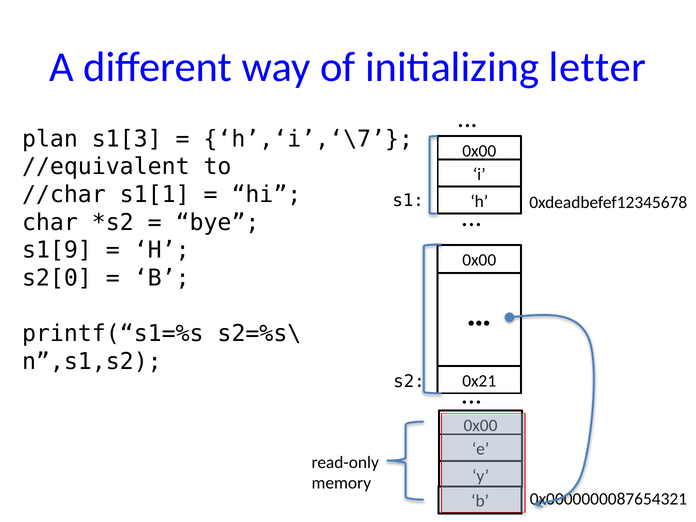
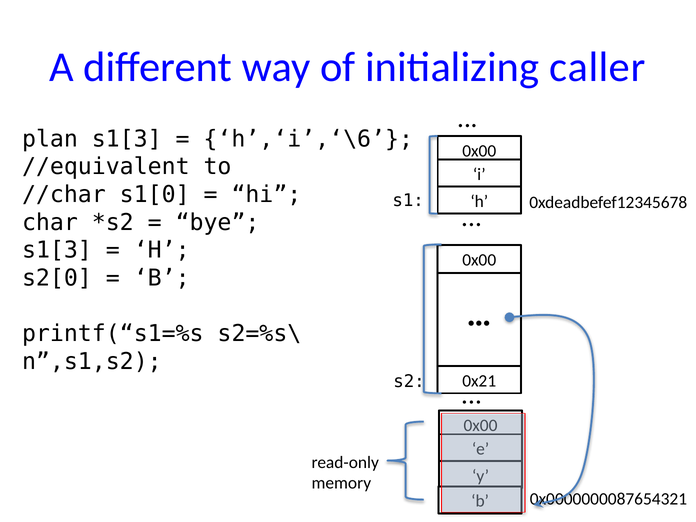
letter: letter -> caller
h’,‘i’,‘\7: h’,‘i’,‘\7 -> h’,‘i’,‘\6
s1[1: s1[1 -> s1[0
s1[9 at (57, 250): s1[9 -> s1[3
